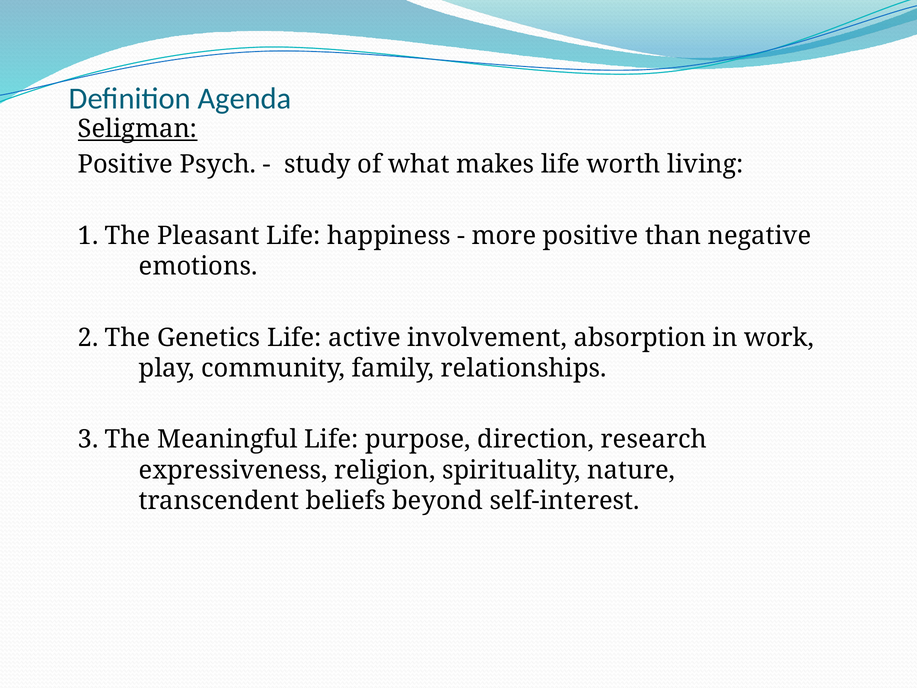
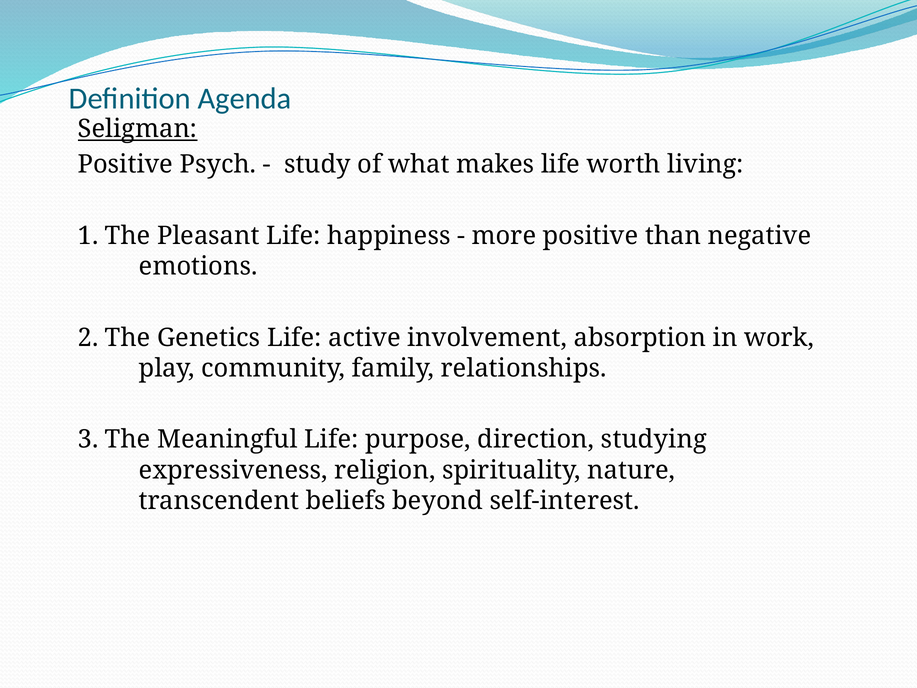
research: research -> studying
